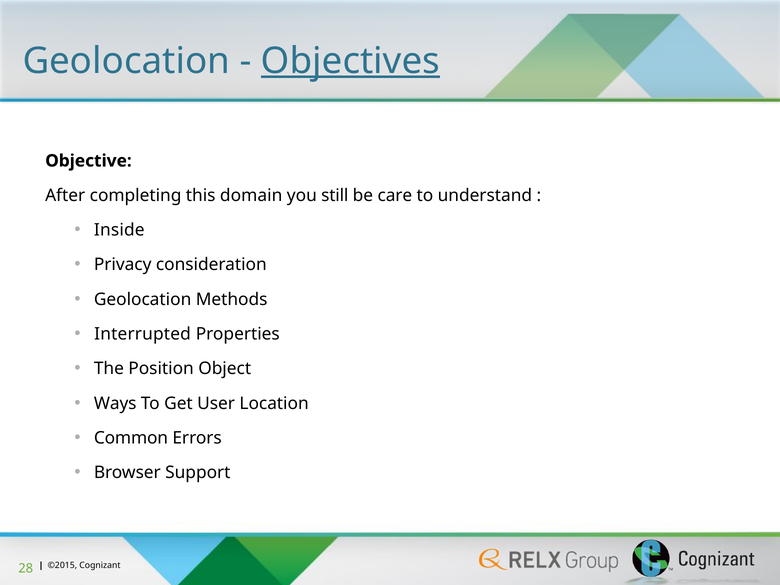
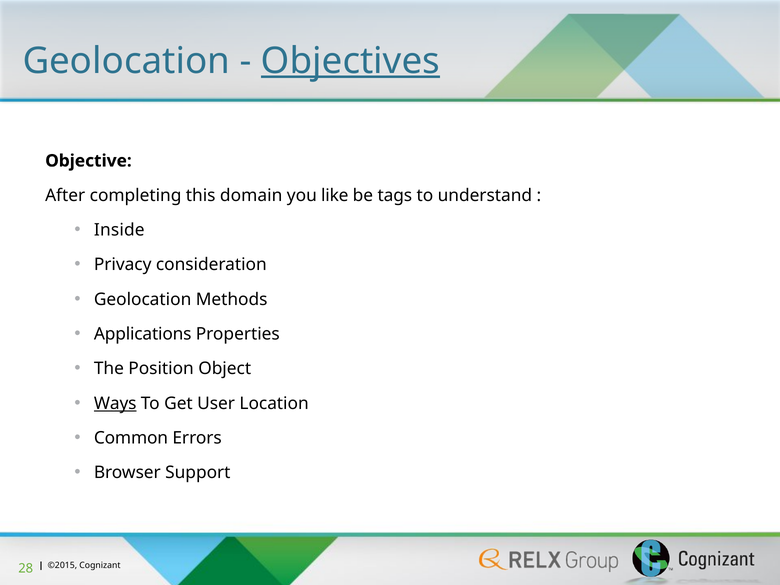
still: still -> like
care: care -> tags
Interrupted: Interrupted -> Applications
Ways underline: none -> present
